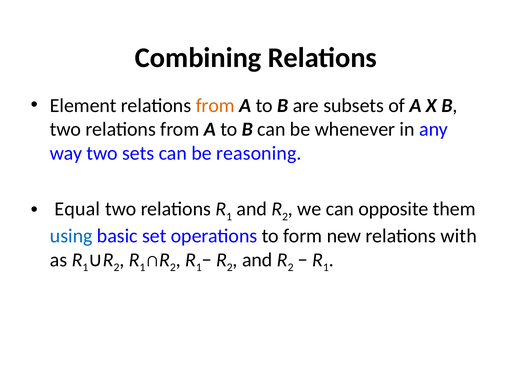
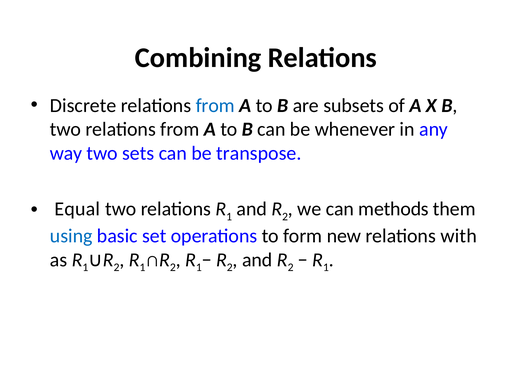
Element: Element -> Discrete
from at (215, 105) colour: orange -> blue
reasoning: reasoning -> transpose
opposite: opposite -> methods
